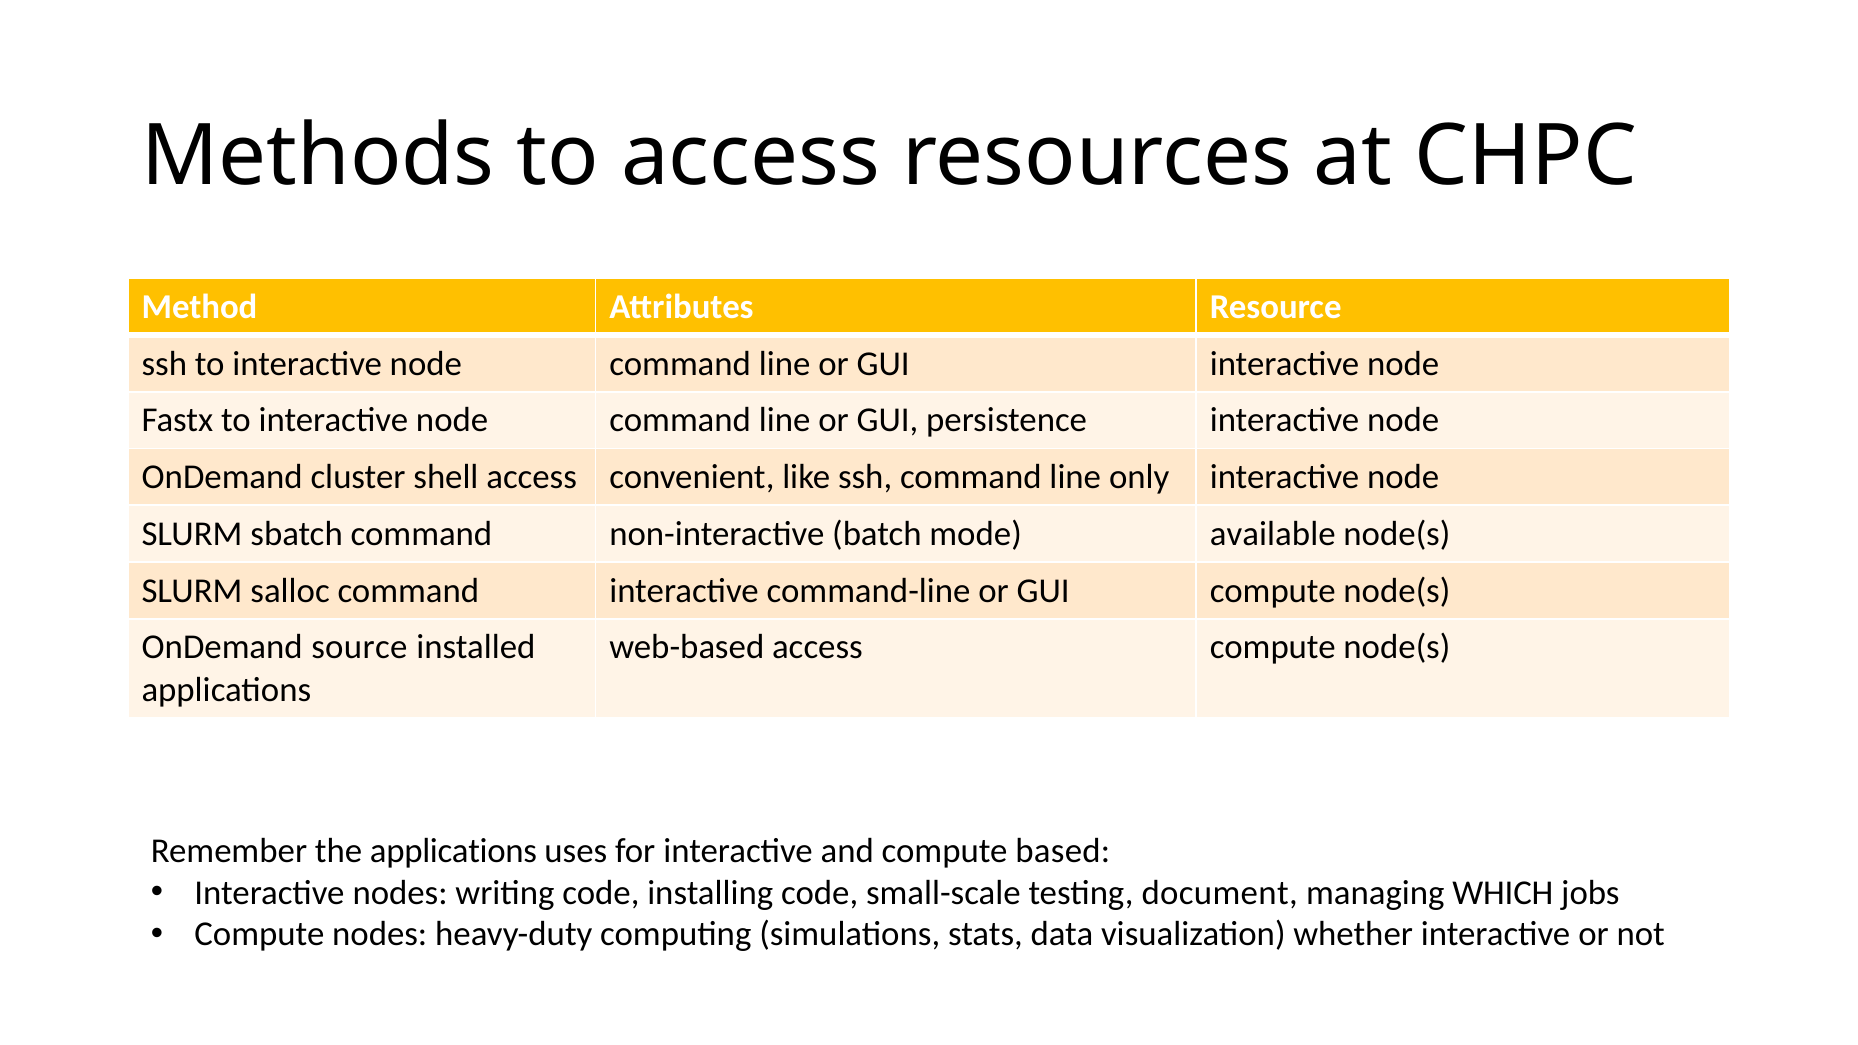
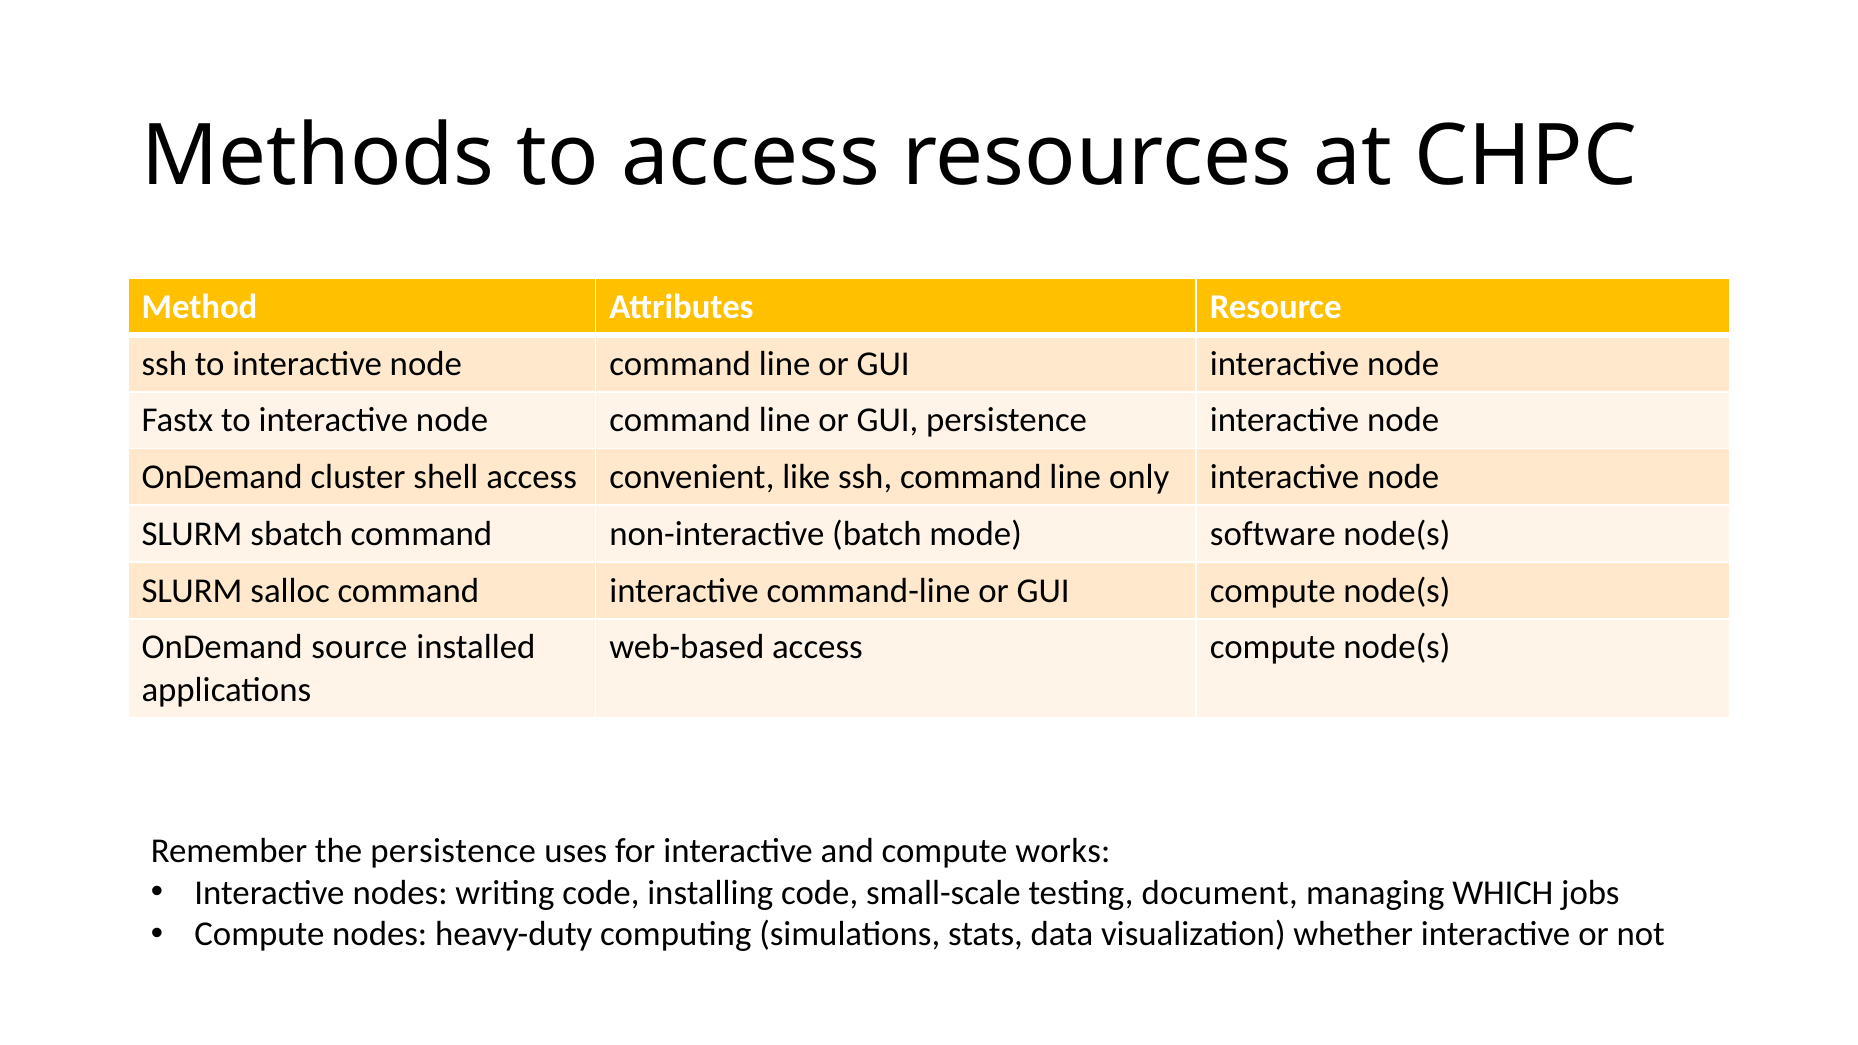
available: available -> software
the applications: applications -> persistence
based: based -> works
